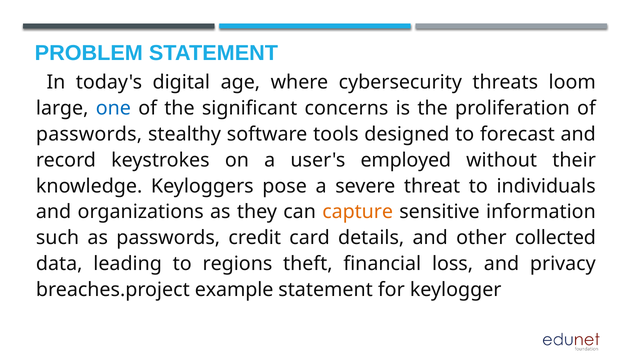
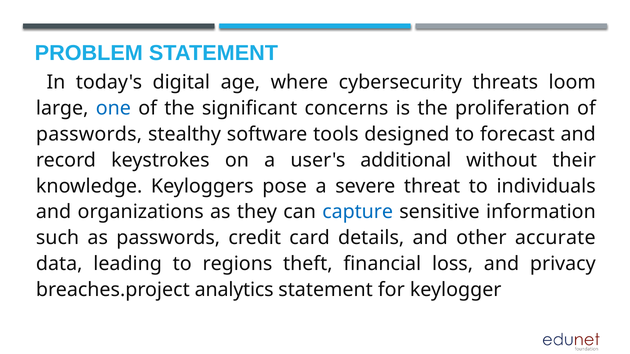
employed: employed -> additional
capture colour: orange -> blue
collected: collected -> accurate
example: example -> analytics
